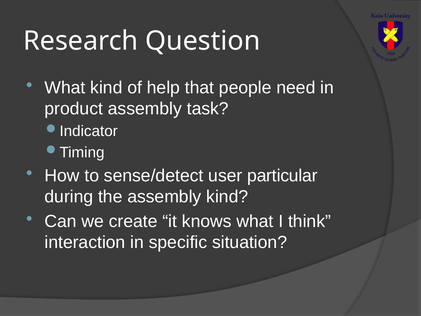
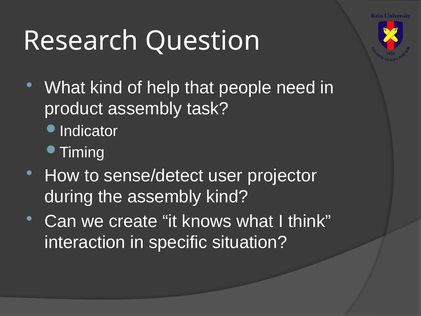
particular: particular -> projector
